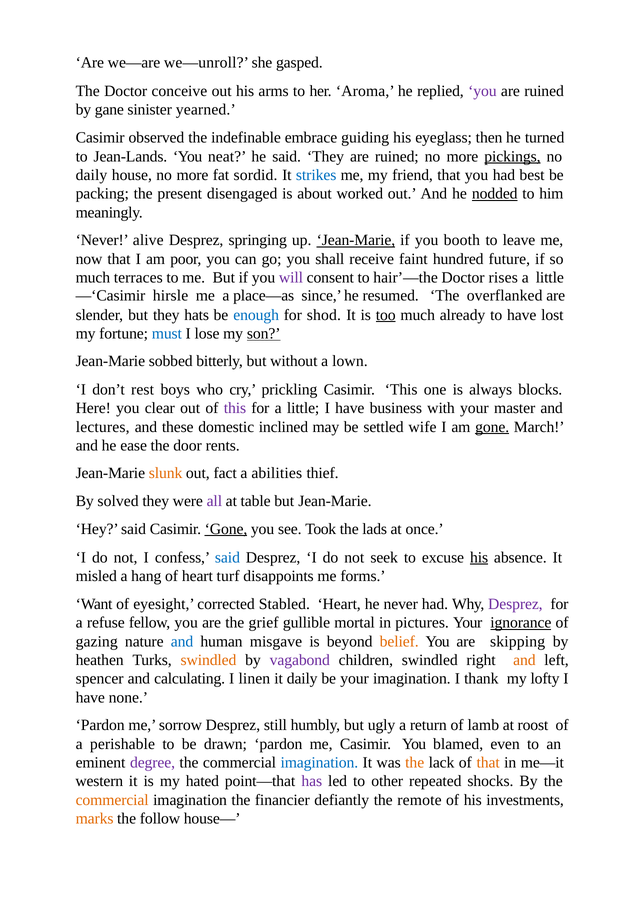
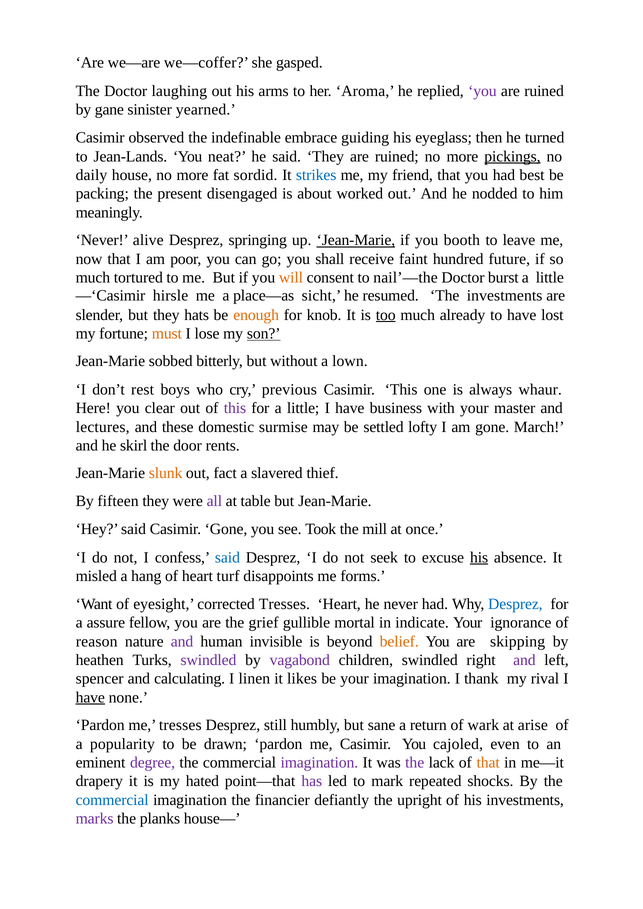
we—unroll: we—unroll -> we—coffer
conceive: conceive -> laughing
nodded underline: present -> none
terraces: terraces -> tortured
will colour: purple -> orange
hair’—the: hair’—the -> nail’—the
rises: rises -> burst
since: since -> sicht
The overflanked: overflanked -> investments
enough colour: blue -> orange
shod: shod -> knob
must colour: blue -> orange
prickling: prickling -> previous
blocks: blocks -> whaur
inclined: inclined -> surmise
wife: wife -> lofty
gone at (492, 427) underline: present -> none
ease: ease -> skirl
abilities: abilities -> slavered
solved: solved -> fifteen
Gone at (226, 529) underline: present -> none
lads: lads -> mill
corrected Stabled: Stabled -> Tresses
Desprez at (515, 605) colour: purple -> blue
refuse: refuse -> assure
pictures: pictures -> indicate
ignorance underline: present -> none
gazing: gazing -> reason
and at (182, 642) colour: blue -> purple
misgave: misgave -> invisible
swindled at (208, 661) colour: orange -> purple
and at (524, 661) colour: orange -> purple
it daily: daily -> likes
lofty: lofty -> rival
have at (90, 698) underline: none -> present
me sorrow: sorrow -> tresses
ugly: ugly -> sane
lamb: lamb -> wark
roost: roost -> arise
perishable: perishable -> popularity
blamed: blamed -> cajoled
imagination at (319, 763) colour: blue -> purple
the at (415, 763) colour: orange -> purple
western: western -> drapery
other: other -> mark
commercial at (112, 801) colour: orange -> blue
remote: remote -> upright
marks colour: orange -> purple
follow: follow -> planks
